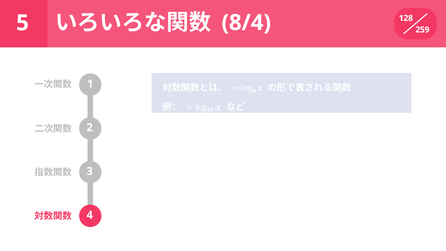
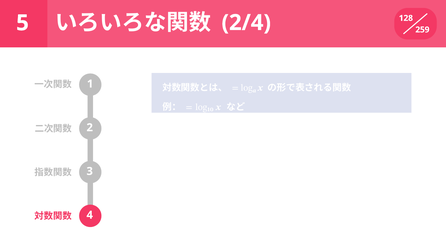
8/4: 8/4 -> 2/4
